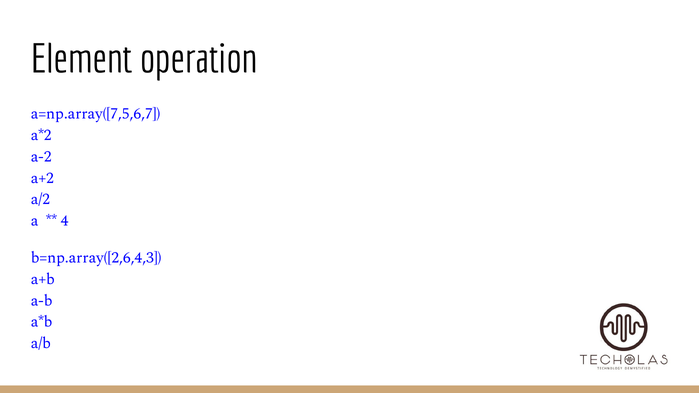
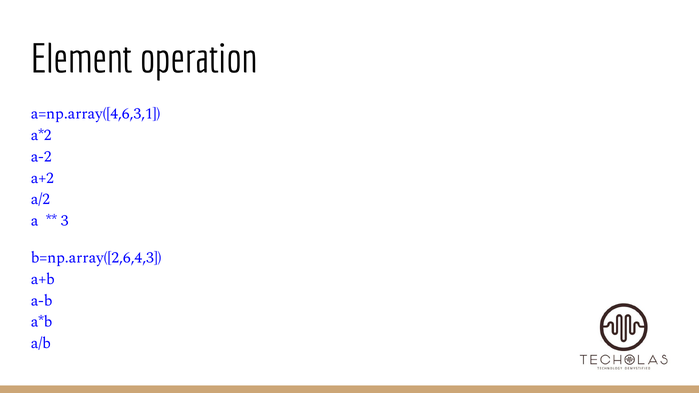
a=np.array([7,5,6,7: a=np.array([7,5,6,7 -> a=np.array([4,6,3,1
4: 4 -> 3
